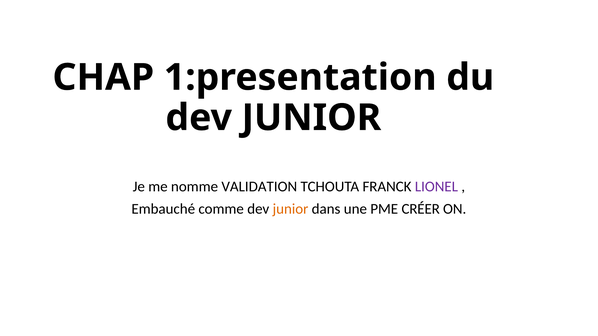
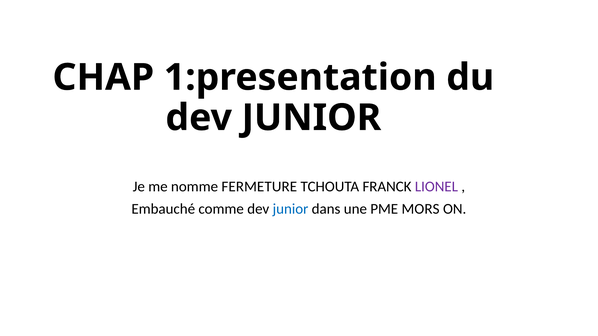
VALIDATION: VALIDATION -> FERMETURE
junior at (290, 209) colour: orange -> blue
CRÉER: CRÉER -> MORS
